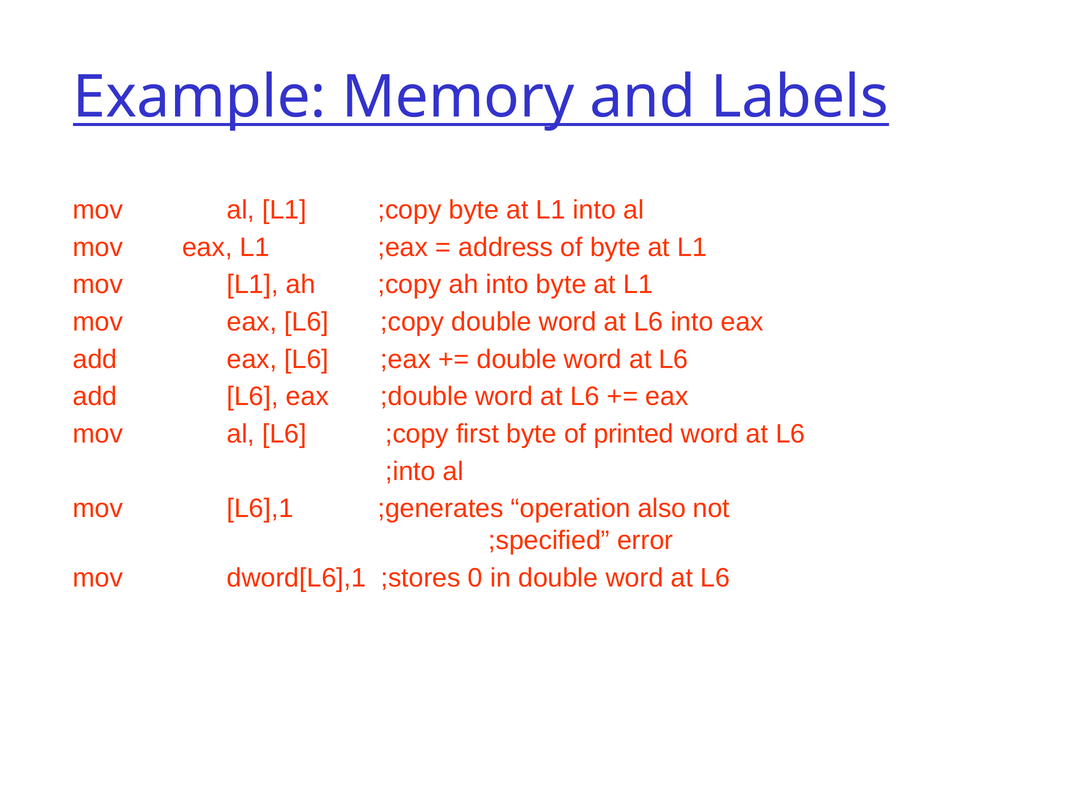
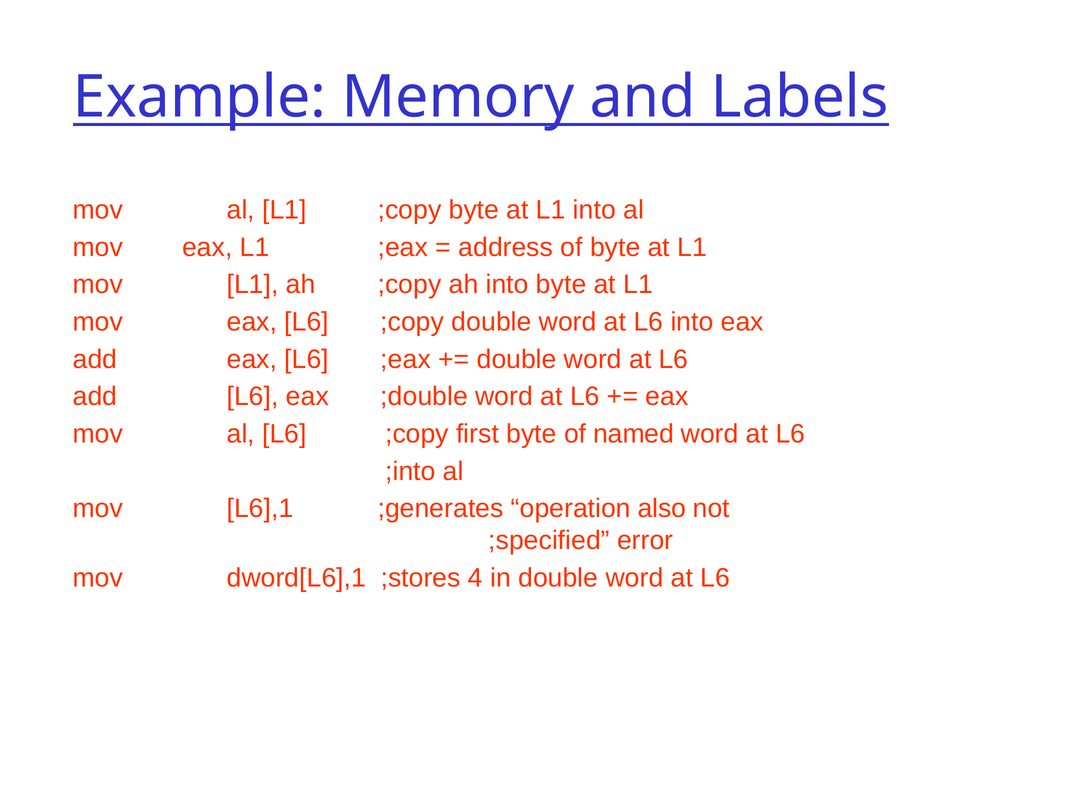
printed: printed -> named
0: 0 -> 4
